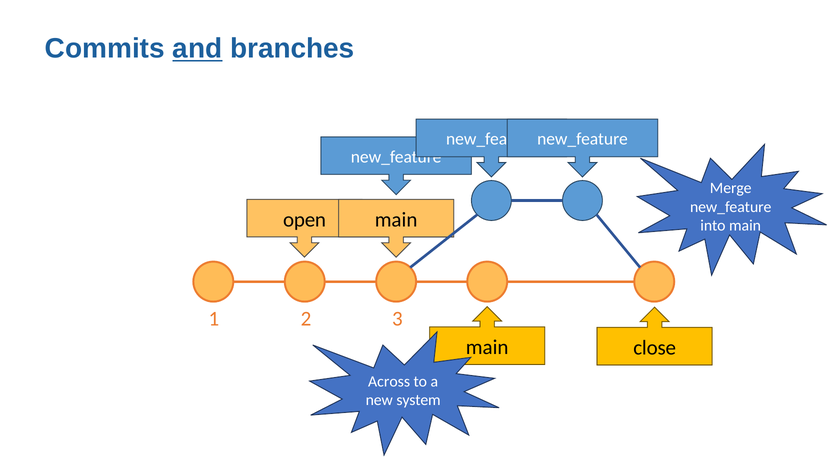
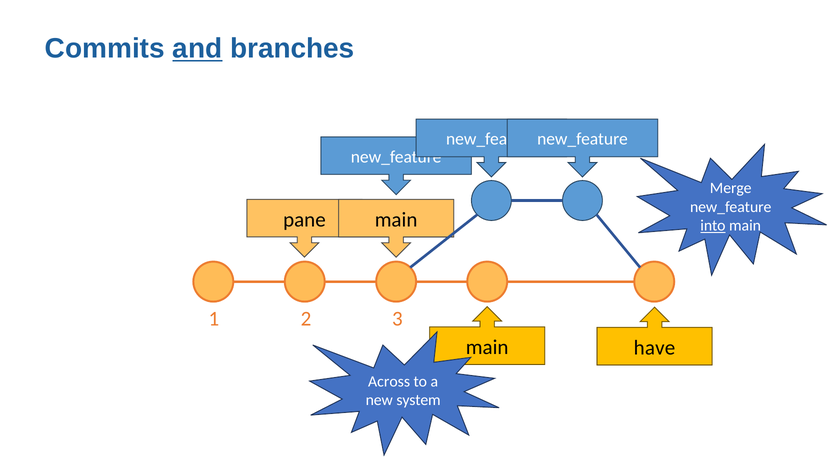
open: open -> pane
into underline: none -> present
close: close -> have
